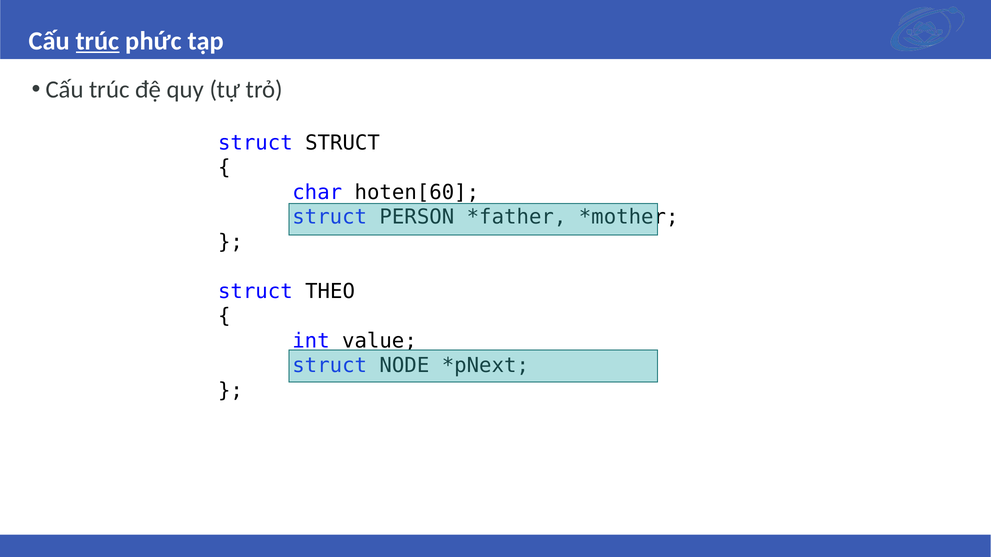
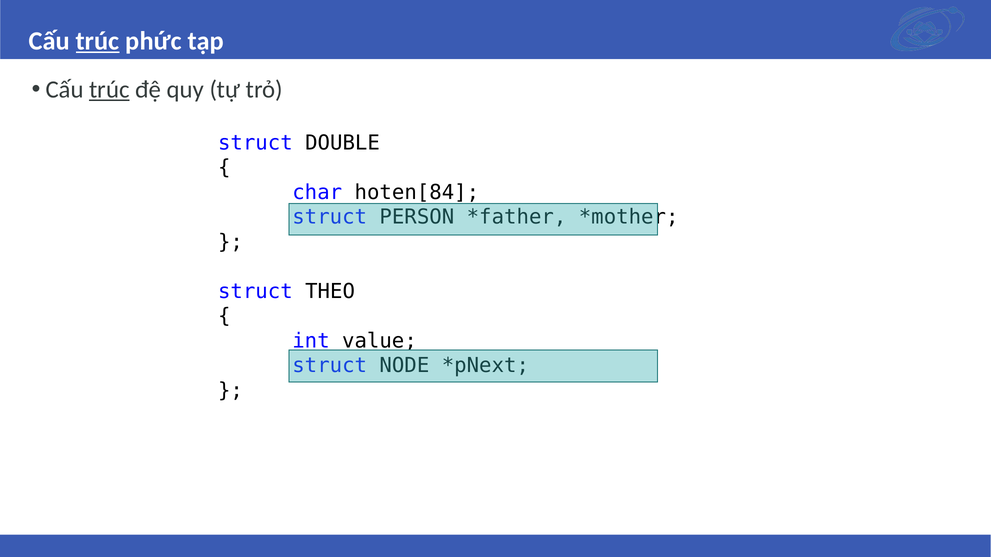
trúc at (109, 90) underline: none -> present
struct STRUCT: STRUCT -> DOUBLE
hoten[60: hoten[60 -> hoten[84
